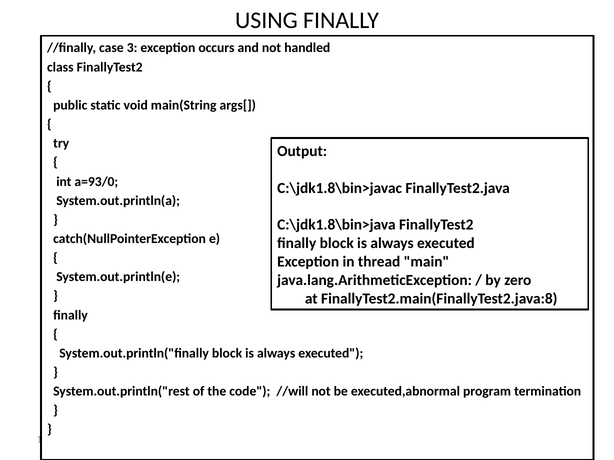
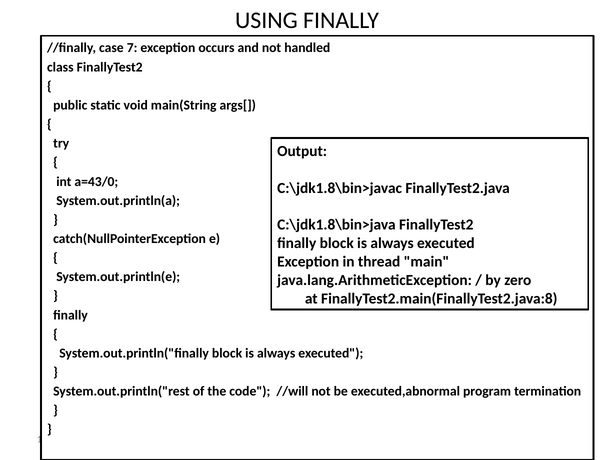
3: 3 -> 7
a=93/0: a=93/0 -> a=43/0
